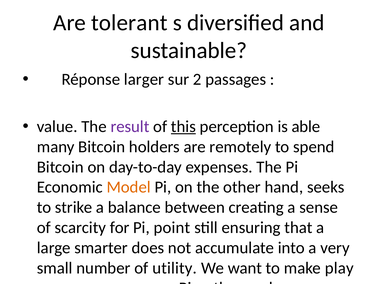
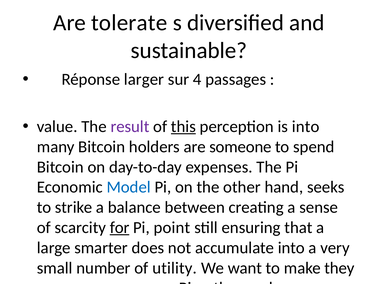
tolerant: tolerant -> tolerate
sur 2: 2 -> 4
is able: able -> into
remotely: remotely -> someone
Model at (129, 187) colour: orange -> blue
for at (120, 227) underline: none -> present
make play: play -> they
